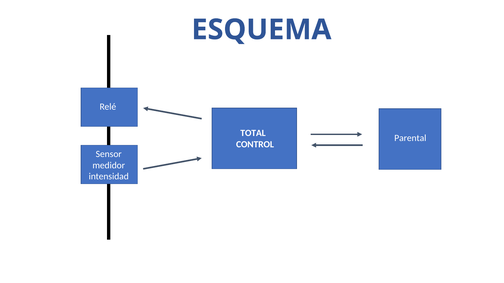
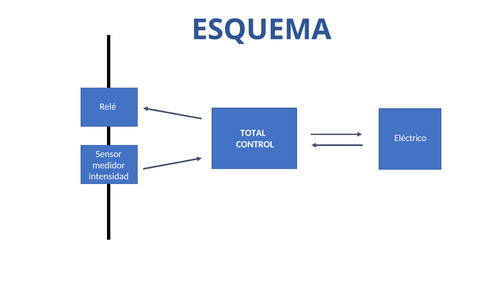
Parental: Parental -> Eléctrico
